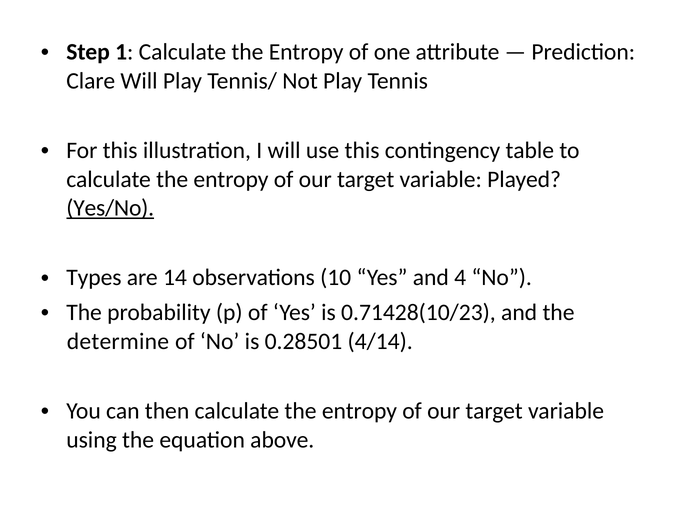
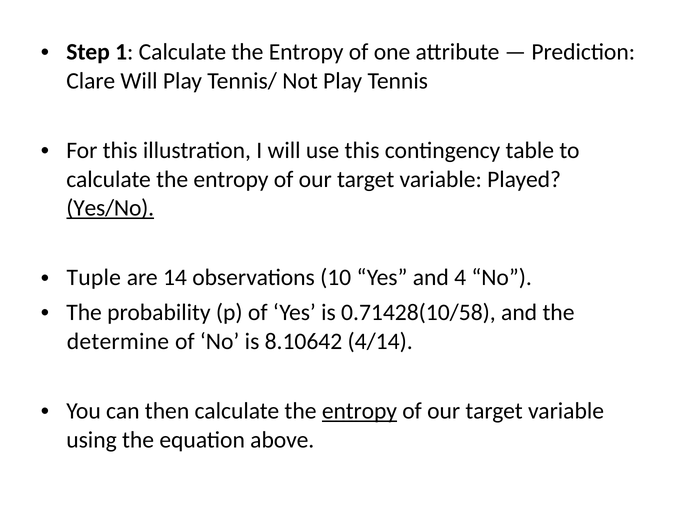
Types: Types -> Tuple
0.71428(10/23: 0.71428(10/23 -> 0.71428(10/58
0.28501: 0.28501 -> 8.10642
entropy at (359, 411) underline: none -> present
